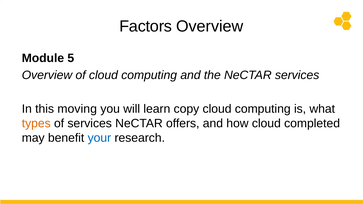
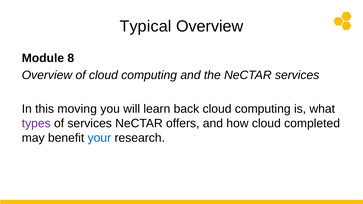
Factors: Factors -> Typical
5: 5 -> 8
copy: copy -> back
types colour: orange -> purple
